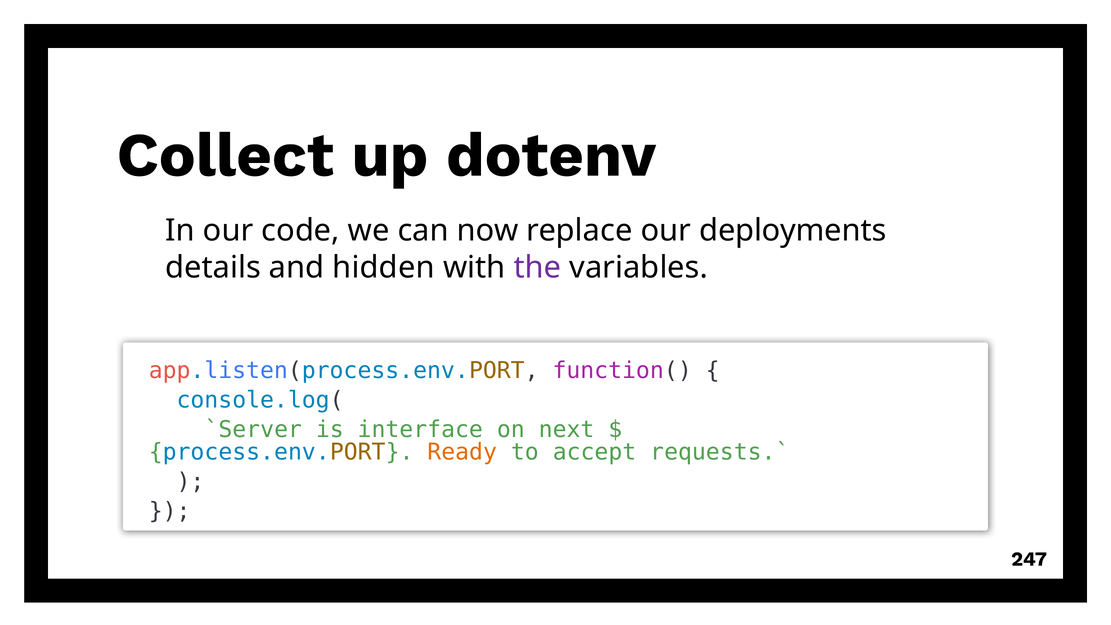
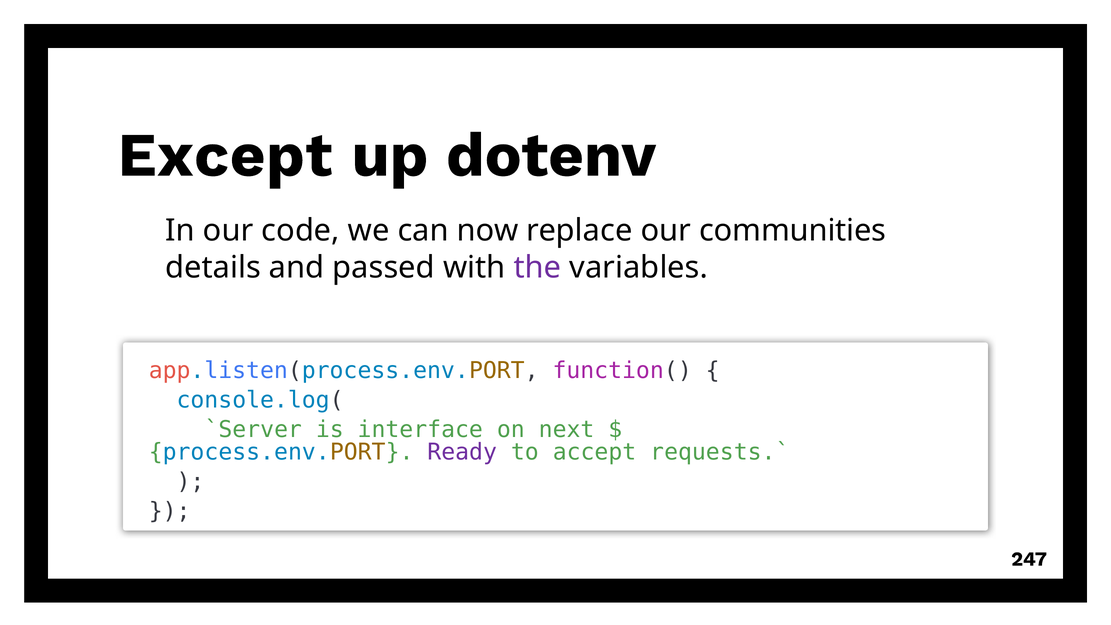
Collect: Collect -> Except
deployments: deployments -> communities
hidden: hidden -> passed
Ready colour: orange -> purple
